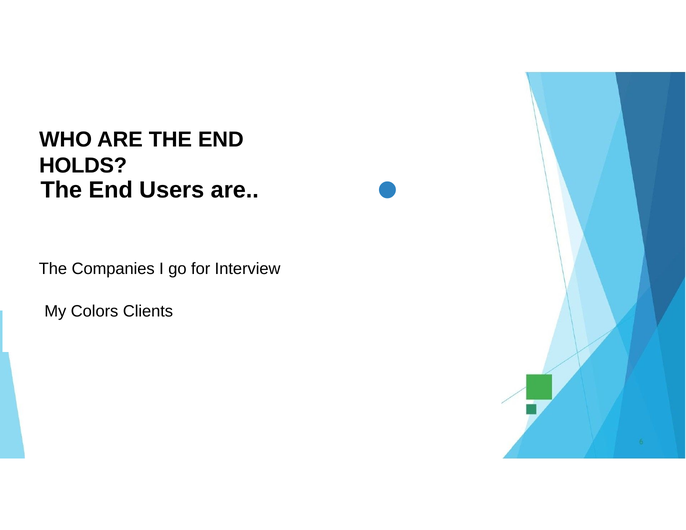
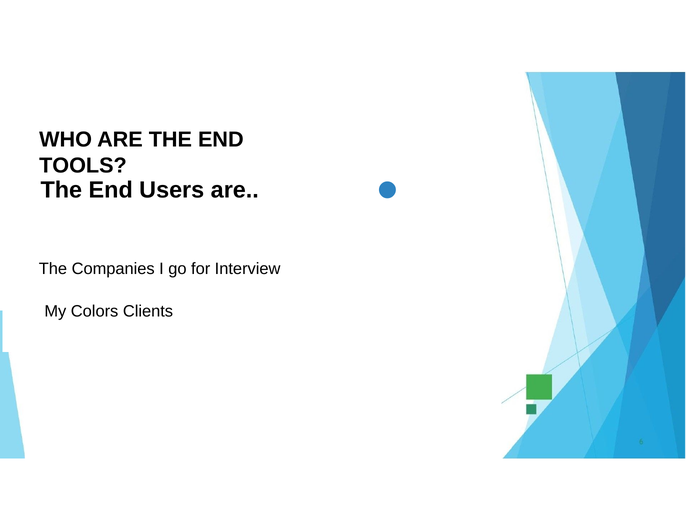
HOLDS: HOLDS -> TOOLS
